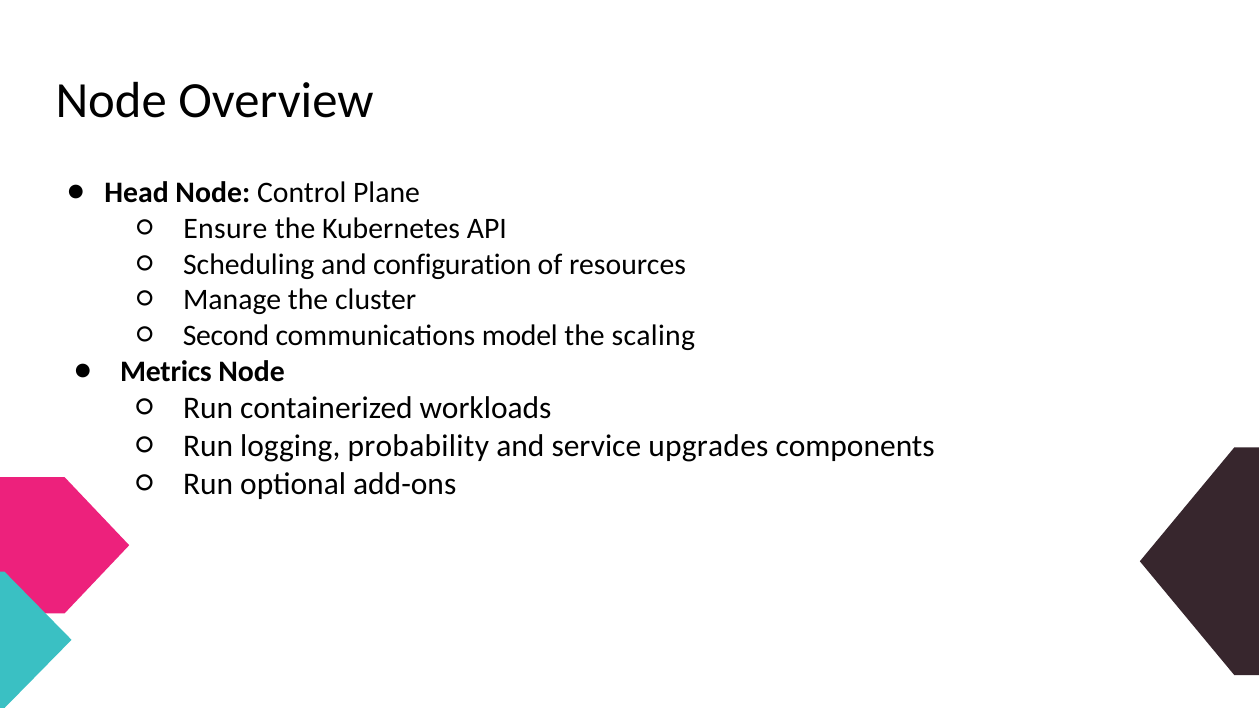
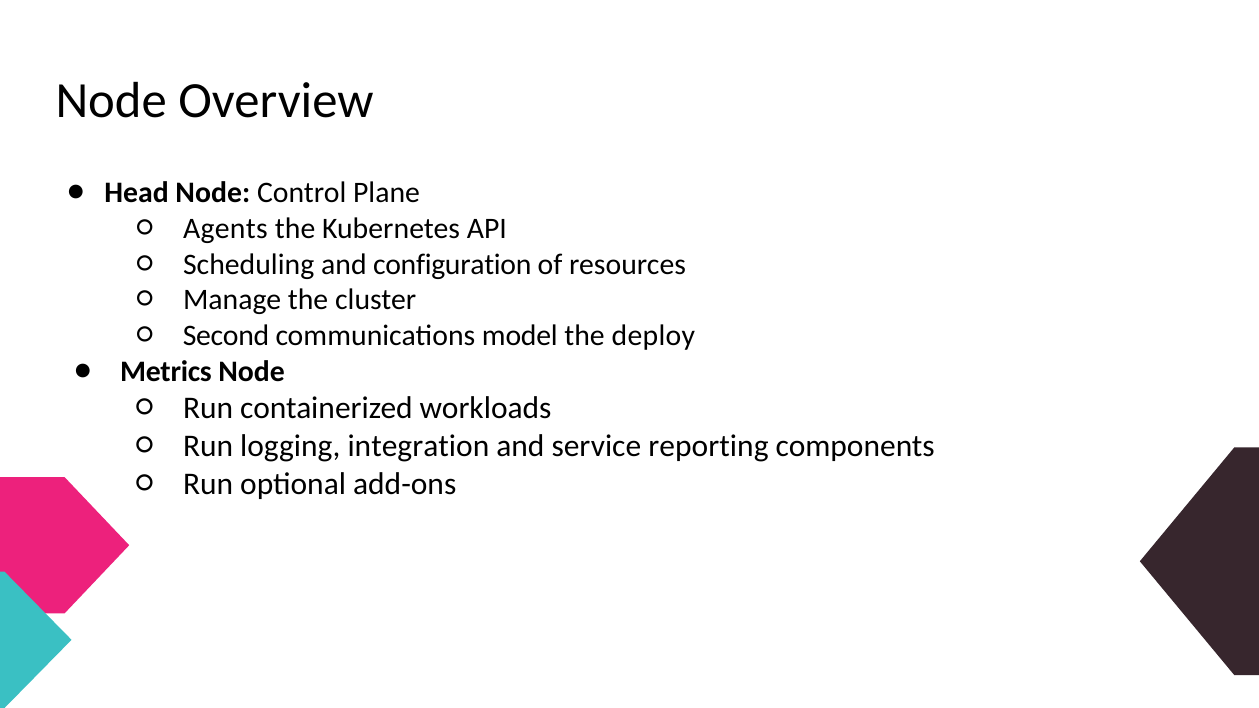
Ensure: Ensure -> Agents
scaling: scaling -> deploy
probability: probability -> integration
upgrades: upgrades -> reporting
